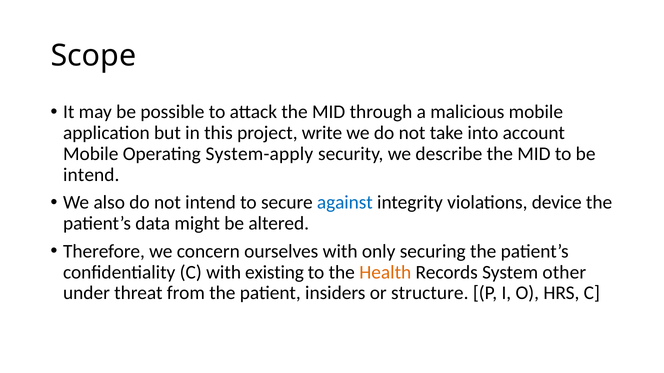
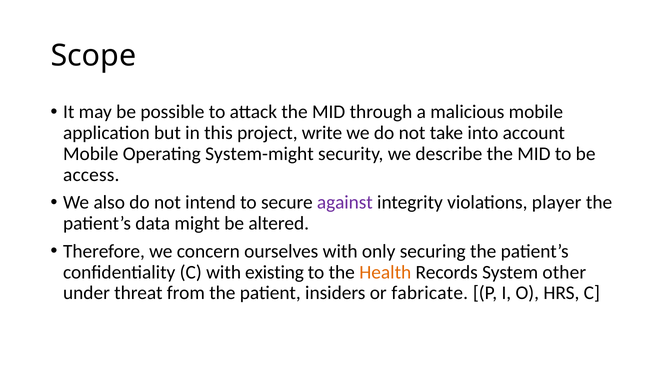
System-apply: System-apply -> System-might
intend at (91, 175): intend -> access
against colour: blue -> purple
device: device -> player
structure: structure -> fabricate
